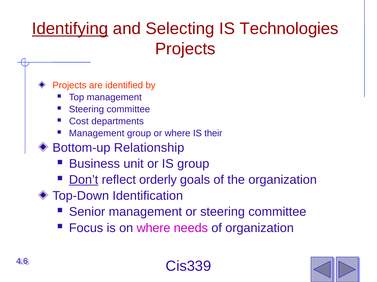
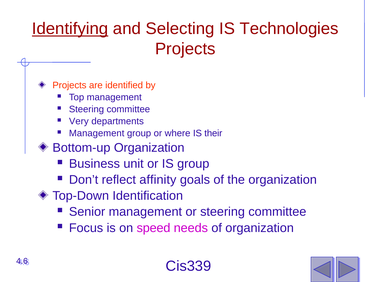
Cost: Cost -> Very
Bottom-up Relationship: Relationship -> Organization
Don’t underline: present -> none
orderly: orderly -> affinity
on where: where -> speed
